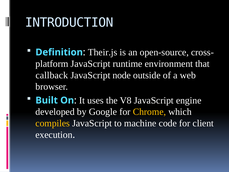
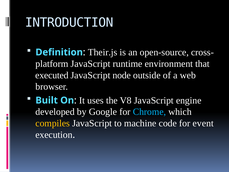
callback: callback -> executed
Chrome colour: yellow -> light blue
client: client -> event
